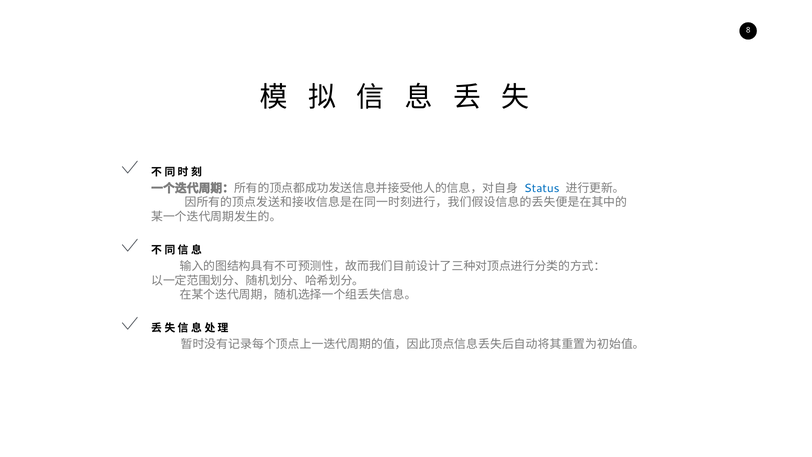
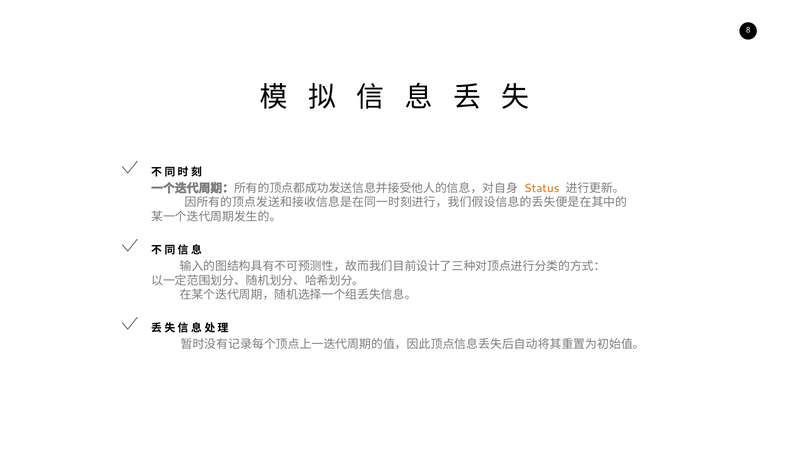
Status colour: blue -> orange
